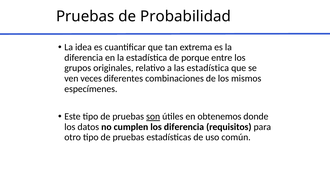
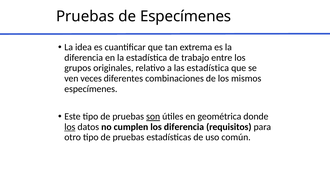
de Probabilidad: Probabilidad -> Especímenes
porque: porque -> trabajo
obtenemos: obtenemos -> geométrica
los at (70, 127) underline: none -> present
